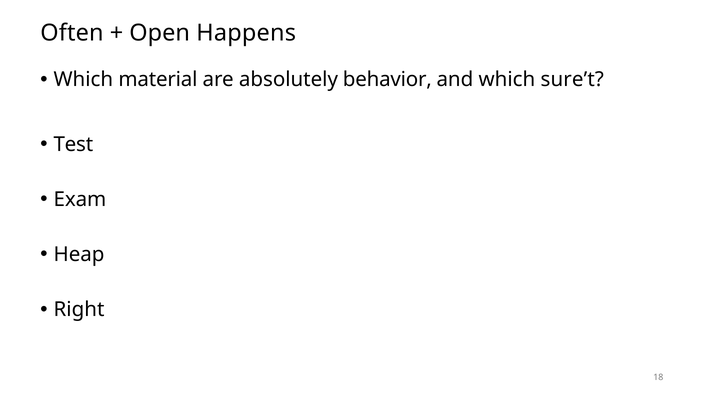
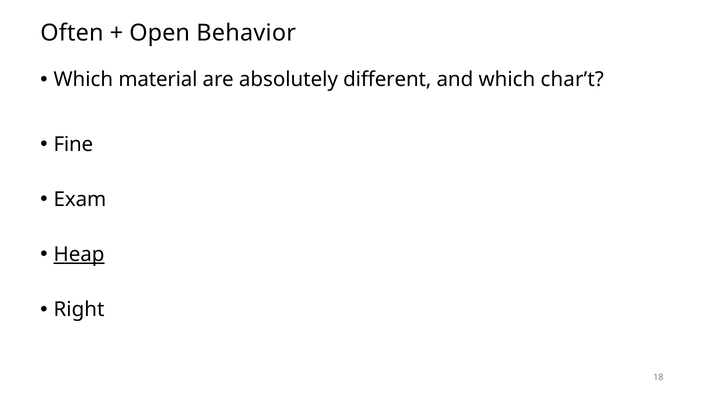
Happens: Happens -> Behavior
behavior: behavior -> different
sure’t: sure’t -> char’t
Test: Test -> Fine
Heap underline: none -> present
